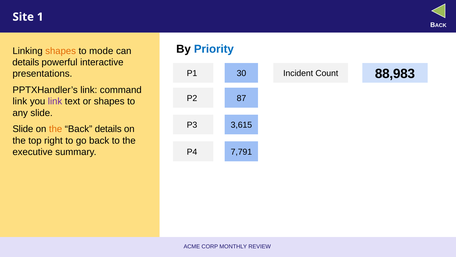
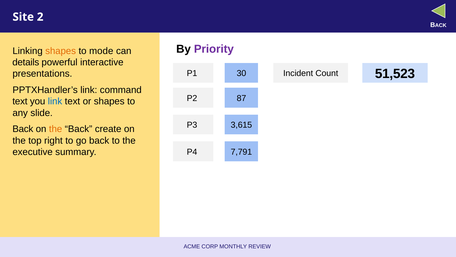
1: 1 -> 2
Priority colour: blue -> purple
88,983: 88,983 -> 51,523
link at (20, 101): link -> text
link at (55, 101) colour: purple -> blue
Slide at (23, 129): Slide -> Back
Back details: details -> create
